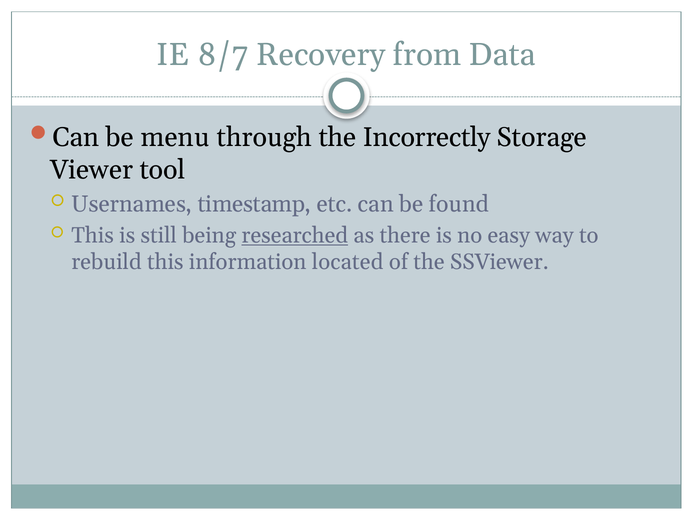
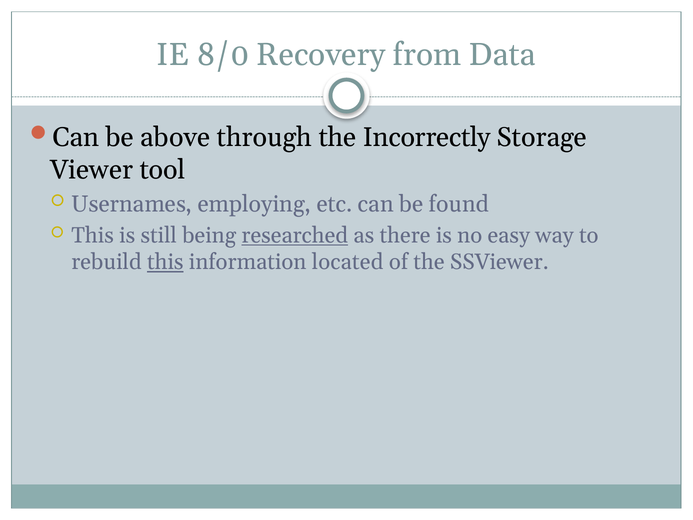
8/7: 8/7 -> 8/0
menu: menu -> above
timestamp: timestamp -> employing
this at (165, 262) underline: none -> present
